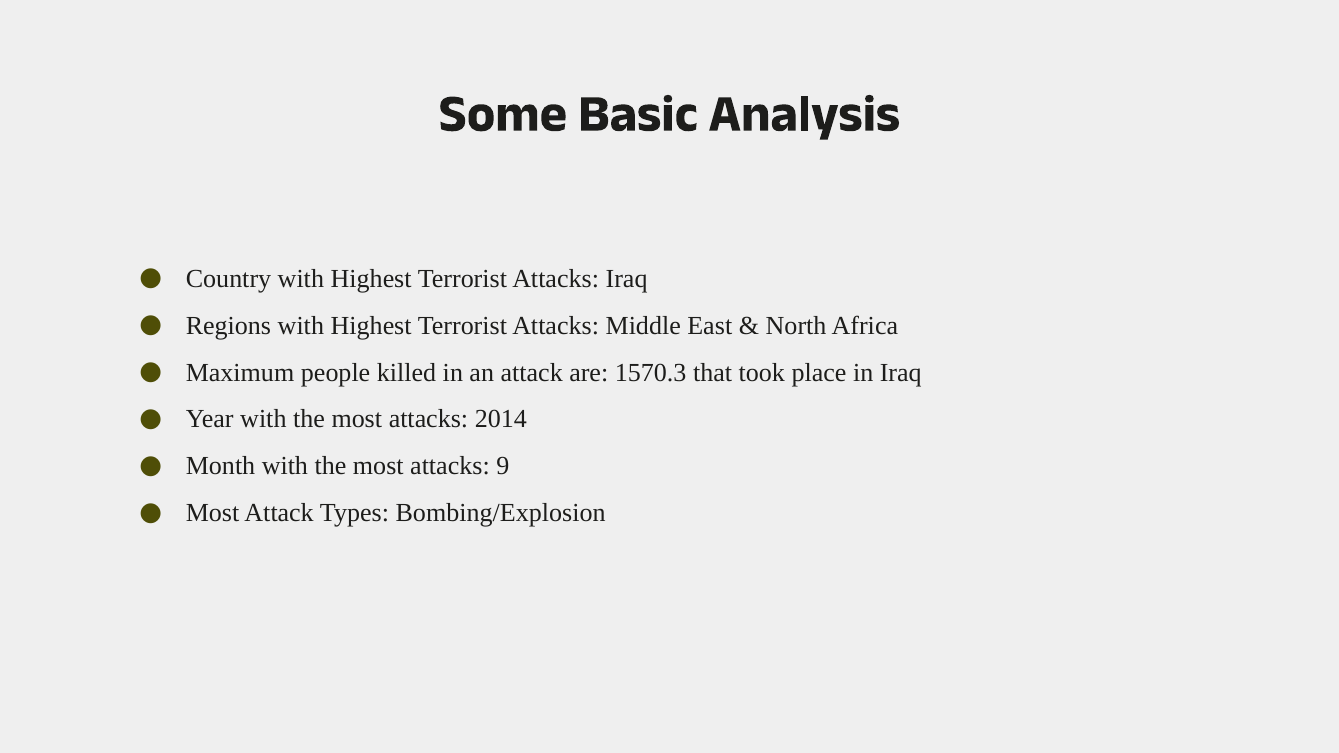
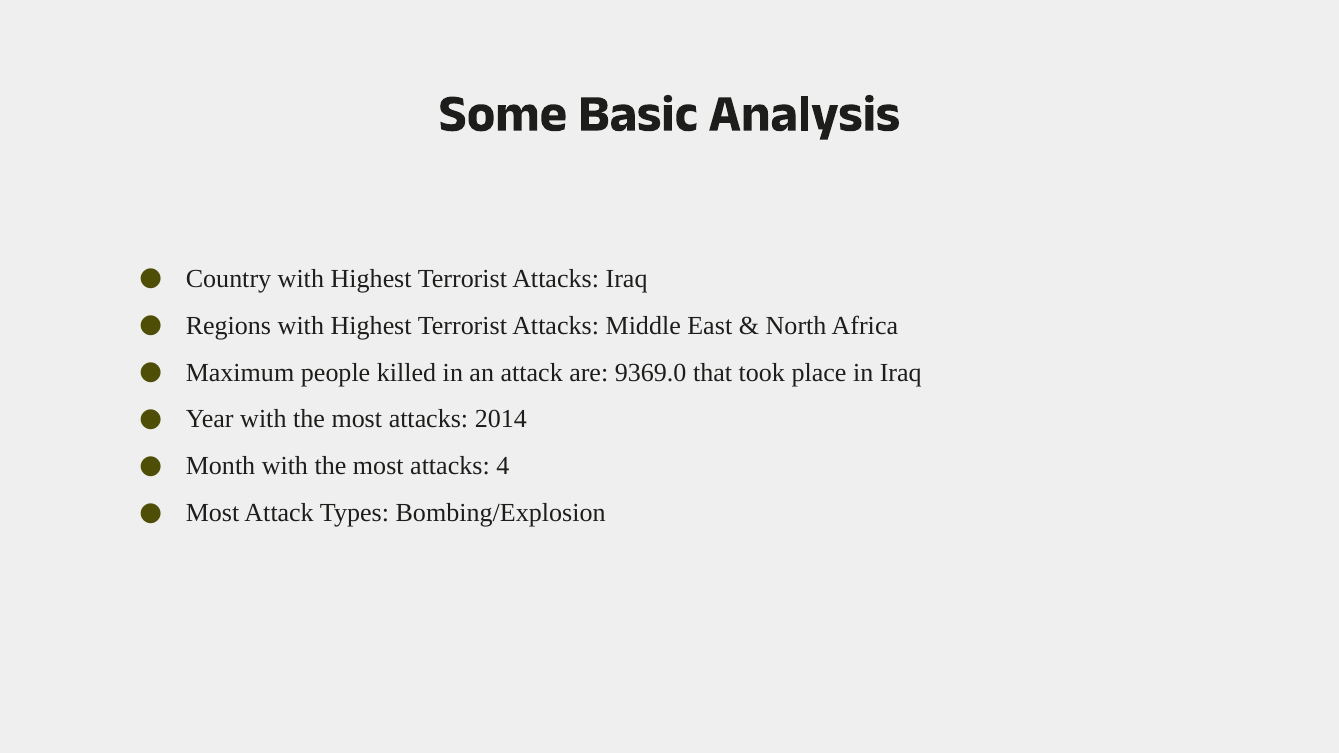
1570.3: 1570.3 -> 9369.0
9: 9 -> 4
